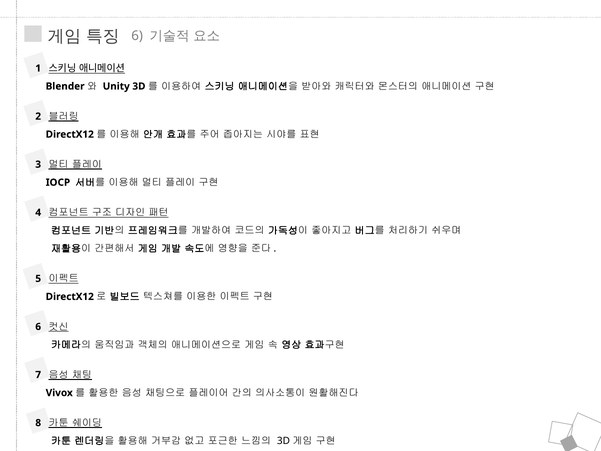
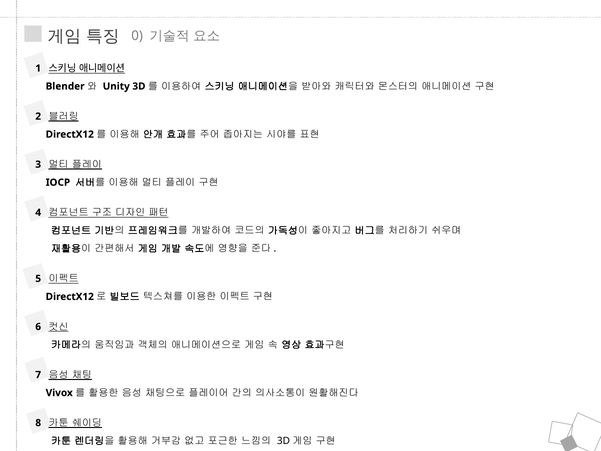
6 at (137, 36): 6 -> 0
